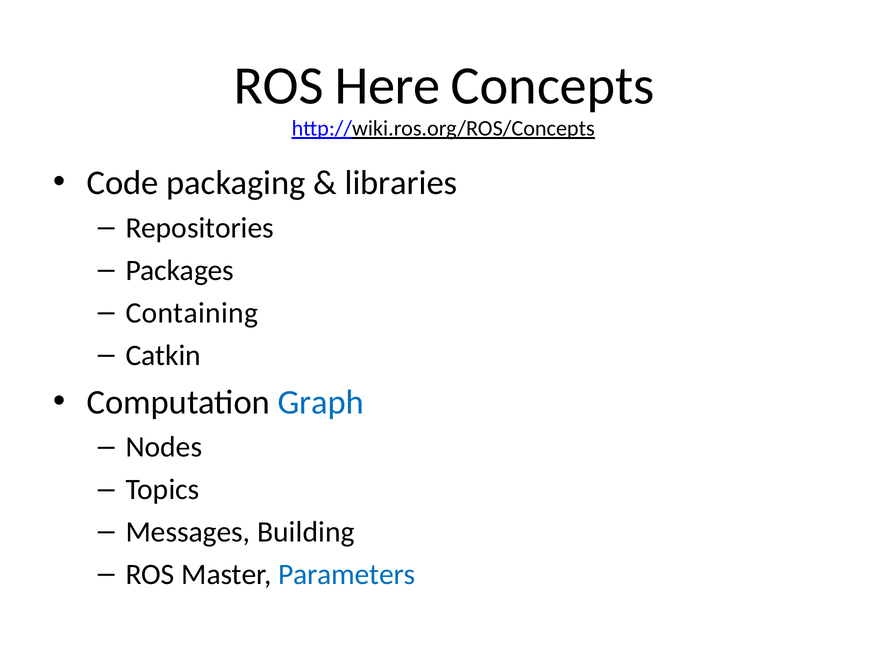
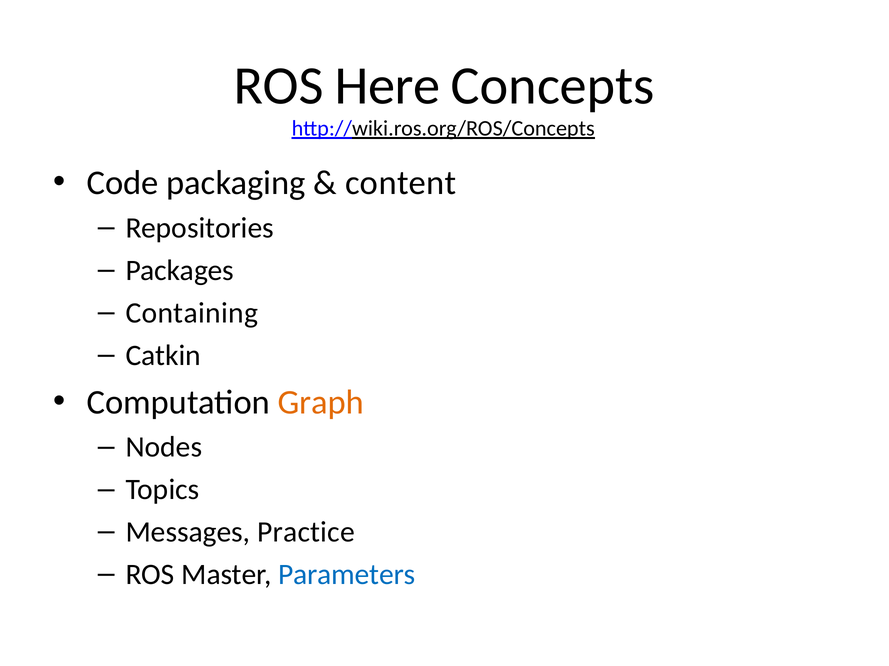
libraries: libraries -> content
Graph colour: blue -> orange
Building: Building -> Practice
